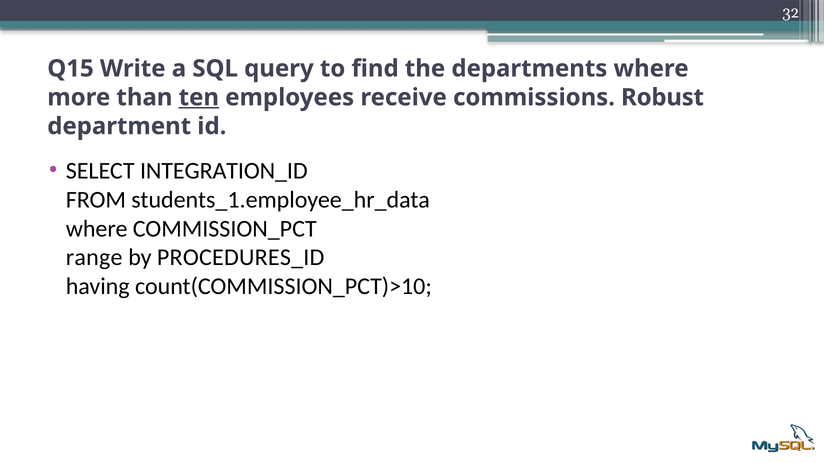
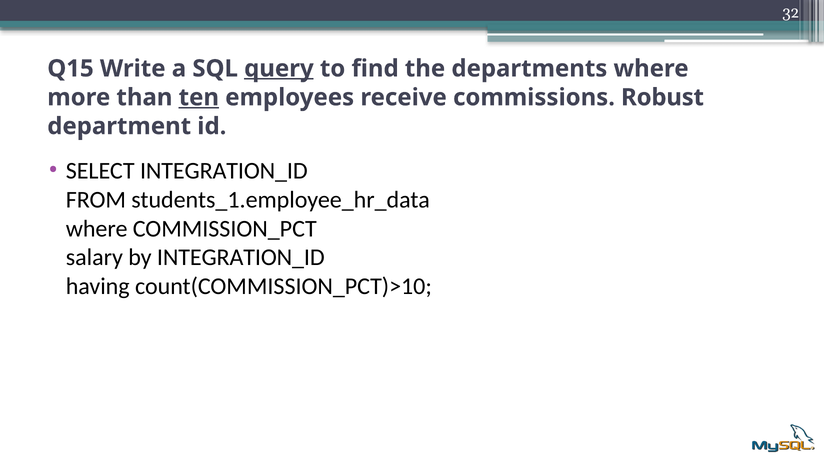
query underline: none -> present
range: range -> salary
by PROCEDURES_ID: PROCEDURES_ID -> INTEGRATION_ID
